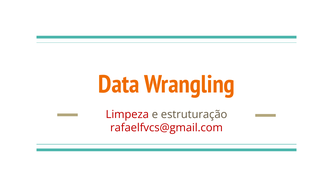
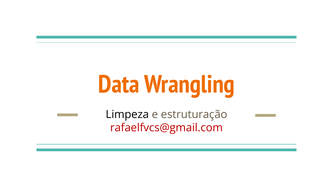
Limpeza colour: red -> black
